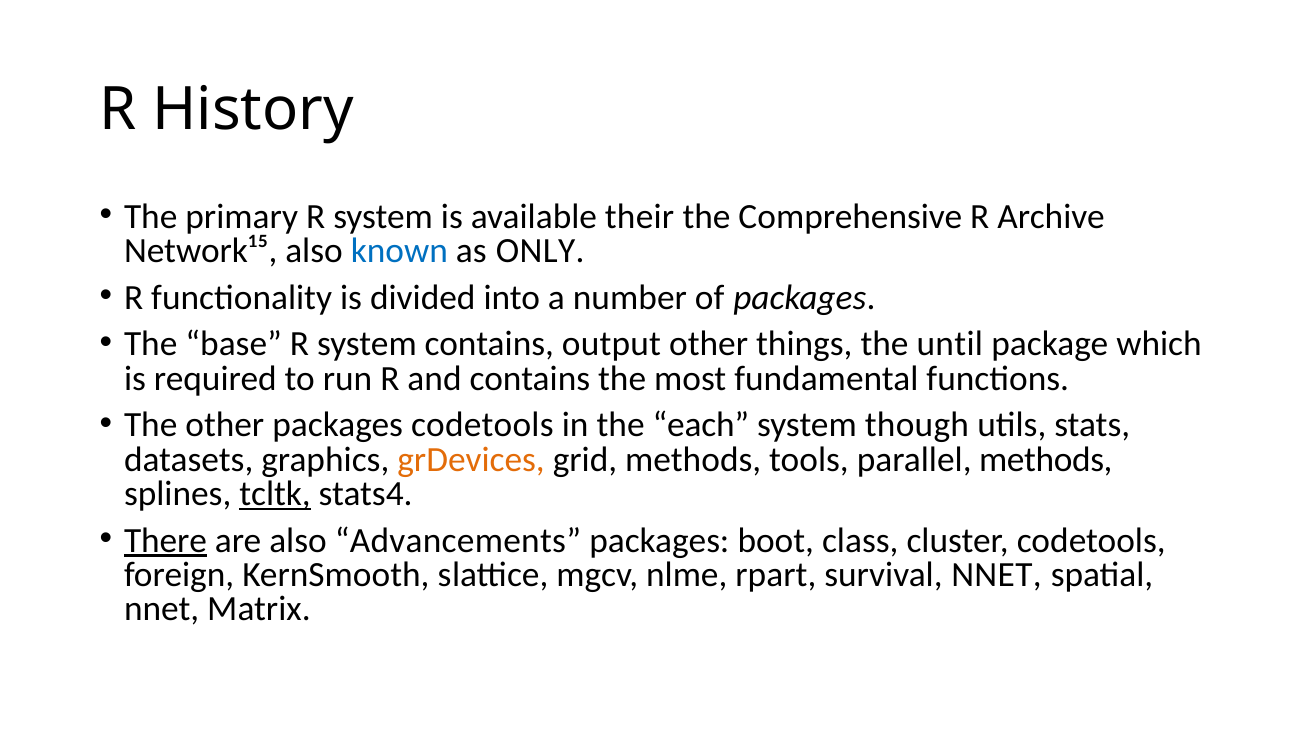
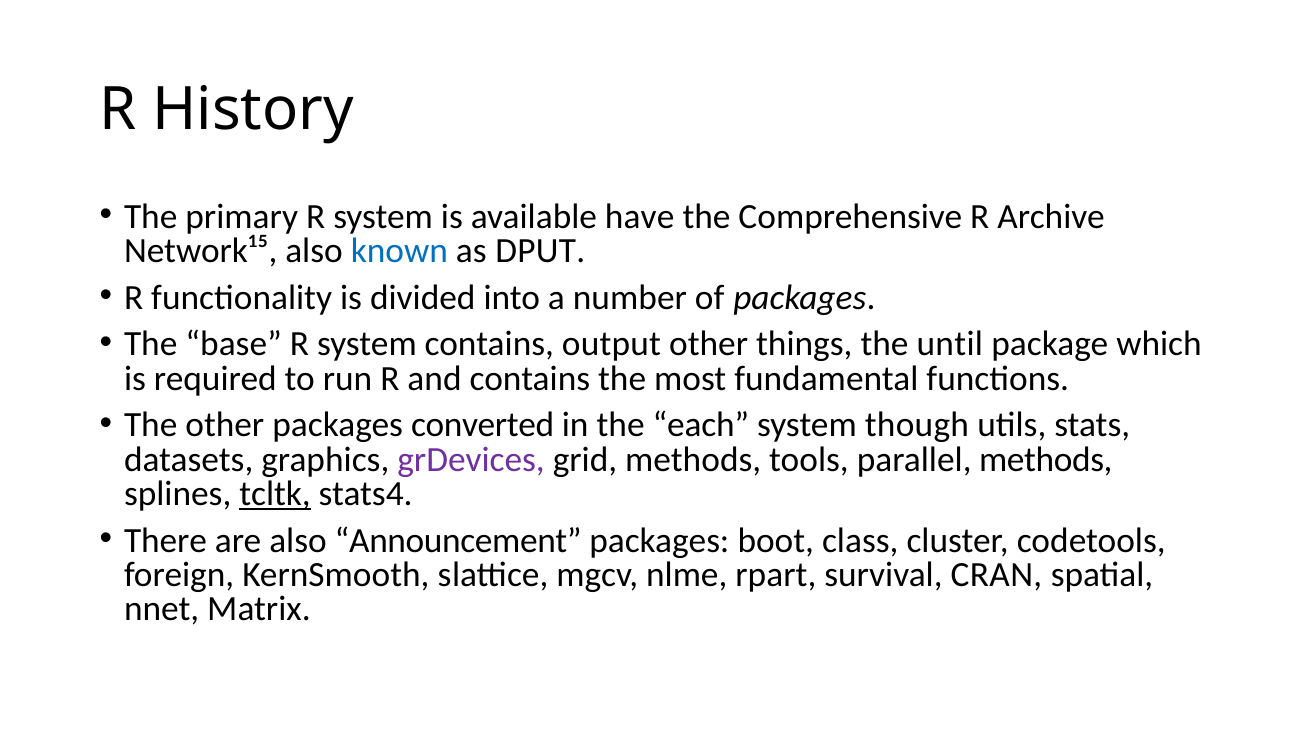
their: their -> have
ONLY: ONLY -> DPUT
packages codetools: codetools -> converted
grDevices colour: orange -> purple
There underline: present -> none
Advancements: Advancements -> Announcement
survival NNET: NNET -> CRAN
